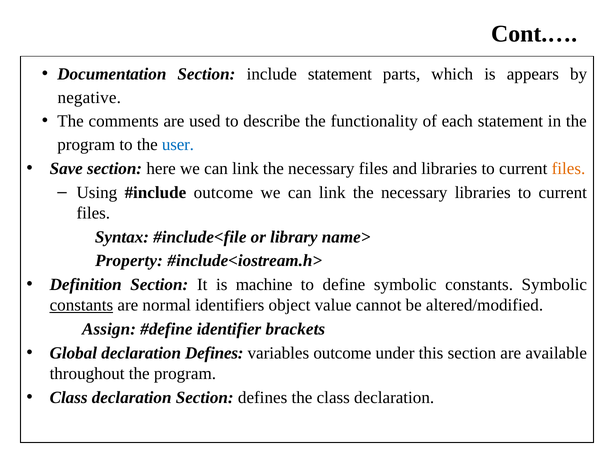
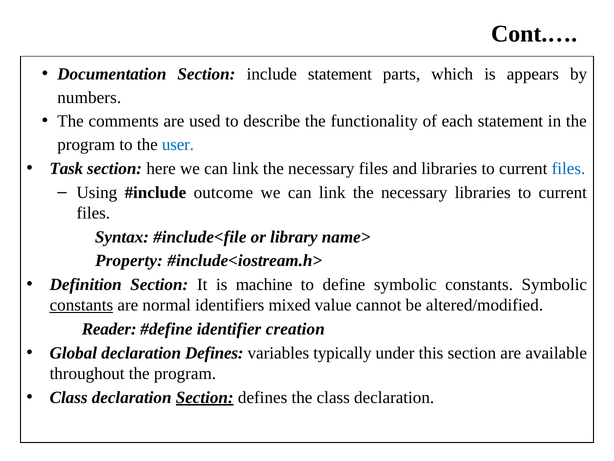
negative: negative -> numbers
Save: Save -> Task
files at (568, 168) colour: orange -> blue
object: object -> mixed
Assign: Assign -> Reader
brackets: brackets -> creation
variables outcome: outcome -> typically
Section at (205, 397) underline: none -> present
